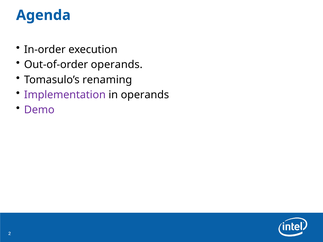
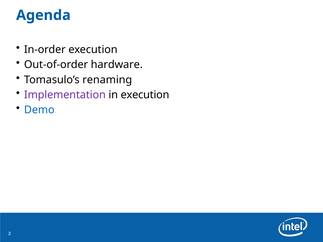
Out-of-order operands: operands -> hardware
in operands: operands -> execution
Demo colour: purple -> blue
